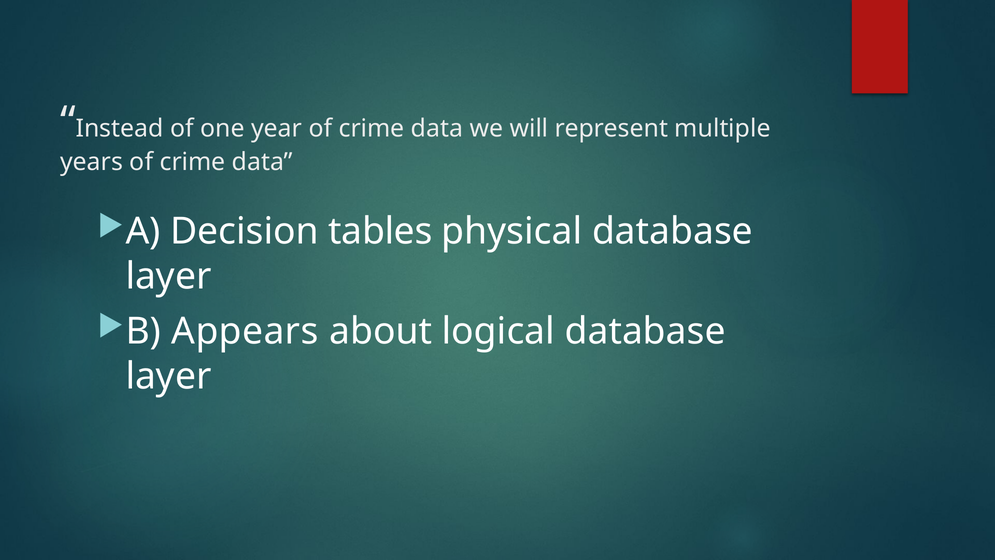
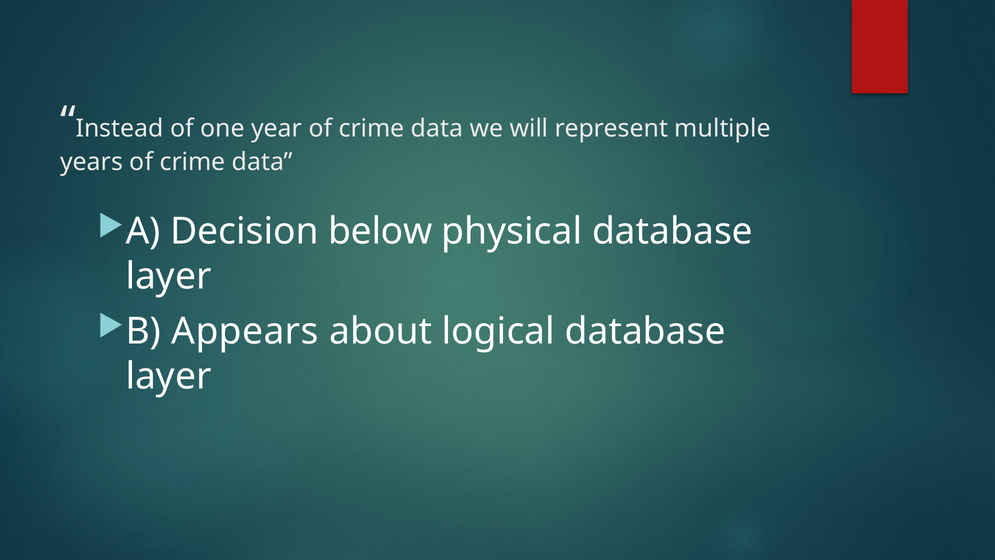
tables: tables -> below
